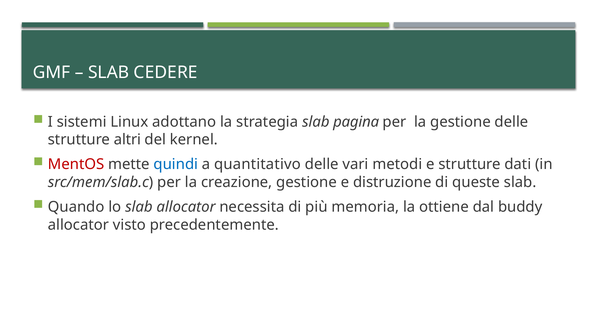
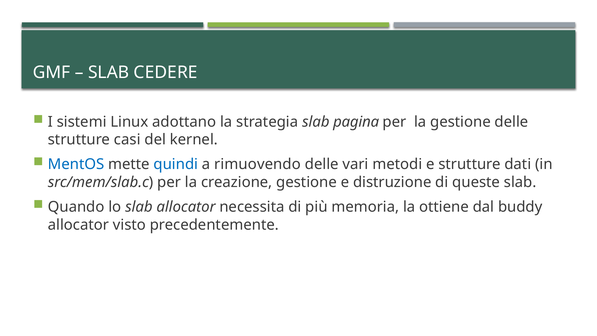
altri: altri -> casi
MentOS colour: red -> blue
quantitativo: quantitativo -> rimuovendo
